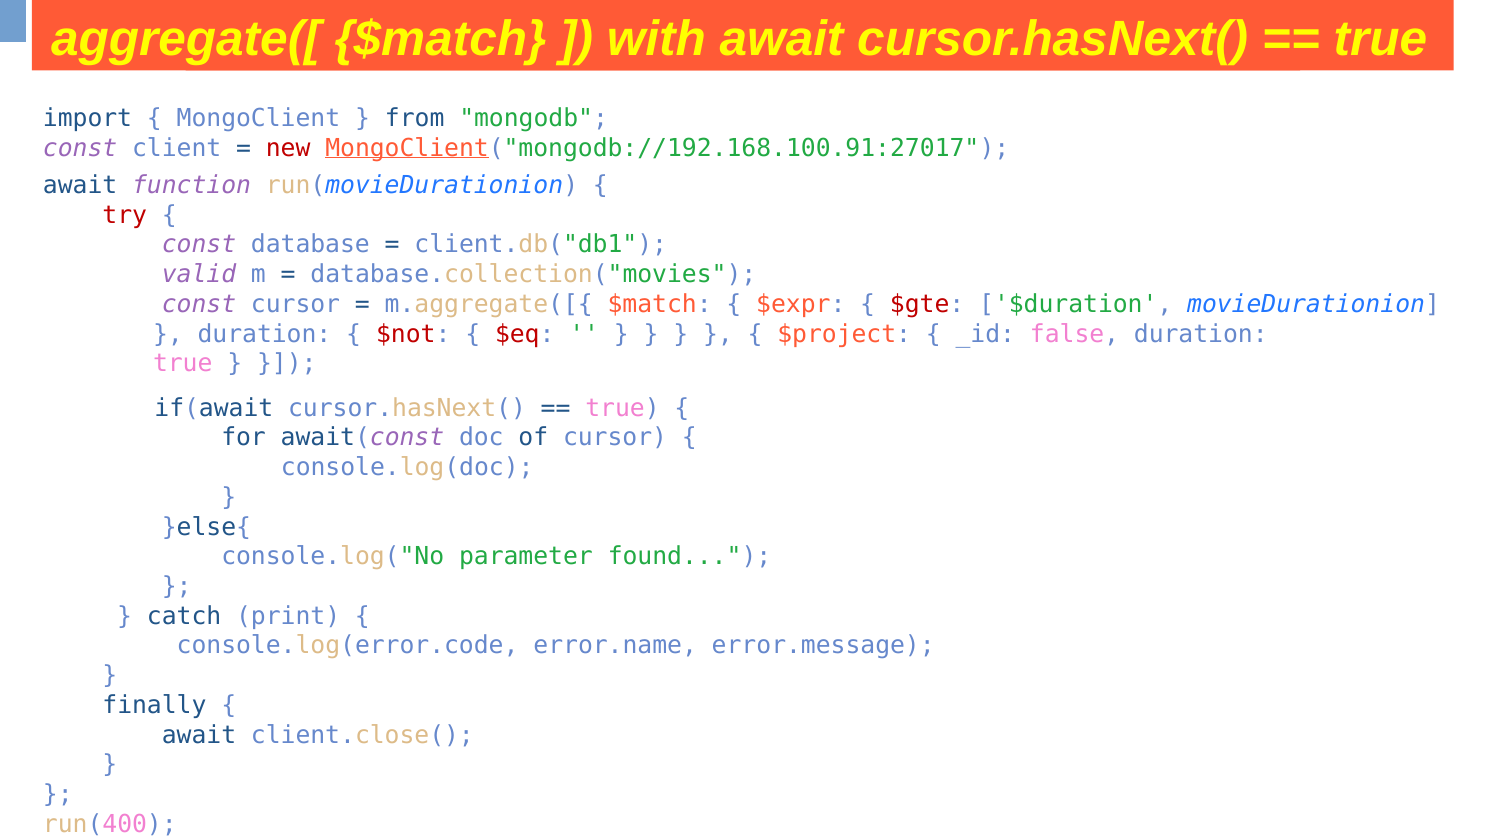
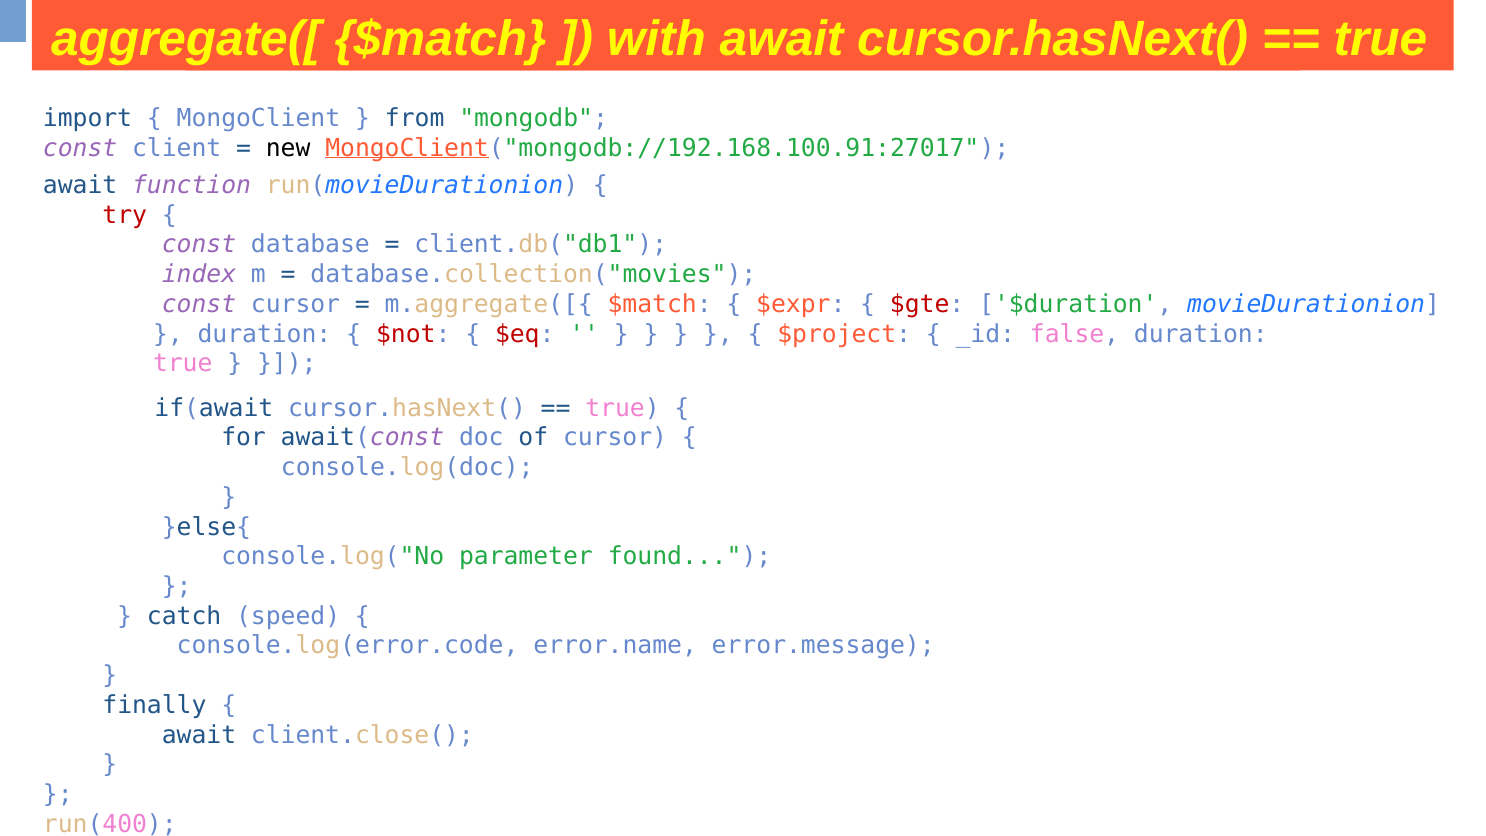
new colour: red -> black
valid: valid -> index
print: print -> speed
